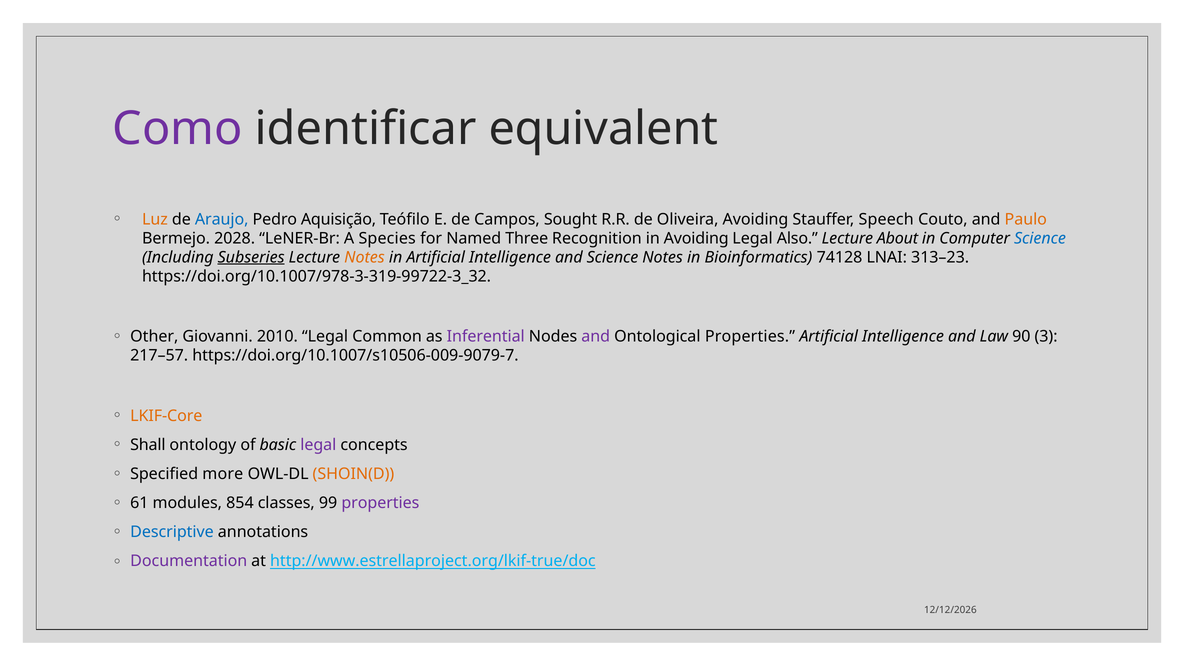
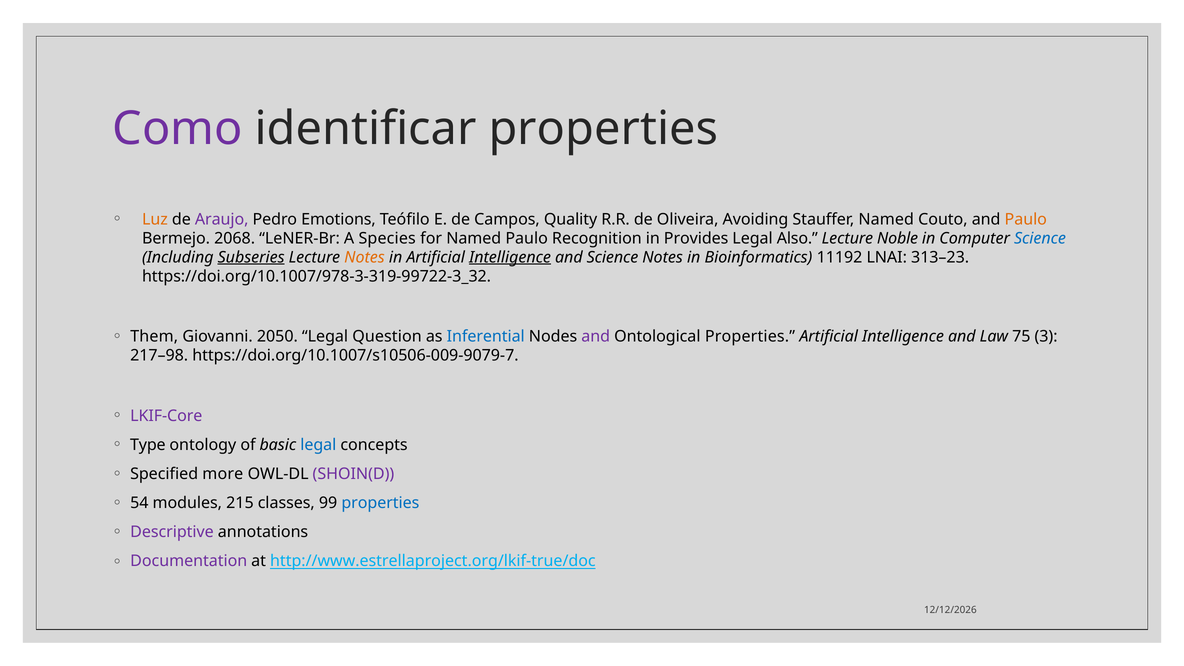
identificar equivalent: equivalent -> properties
Araujo colour: blue -> purple
Aquisição: Aquisição -> Emotions
Sought: Sought -> Quality
Stauffer Speech: Speech -> Named
2028: 2028 -> 2068
Named Three: Three -> Paulo
in Avoiding: Avoiding -> Provides
About: About -> Noble
Intelligence at (510, 257) underline: none -> present
74128: 74128 -> 11192
Other: Other -> Them
2010: 2010 -> 2050
Common: Common -> Question
Inferential colour: purple -> blue
90: 90 -> 75
217–57: 217–57 -> 217–98
LKIF-Core colour: orange -> purple
Shall: Shall -> Type
legal at (318, 445) colour: purple -> blue
SHOIN(D colour: orange -> purple
61: 61 -> 54
854: 854 -> 215
properties at (380, 503) colour: purple -> blue
Descriptive colour: blue -> purple
